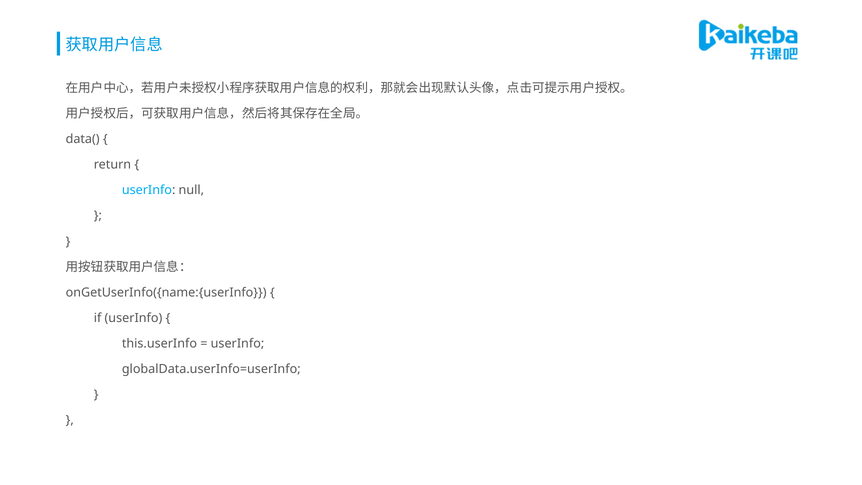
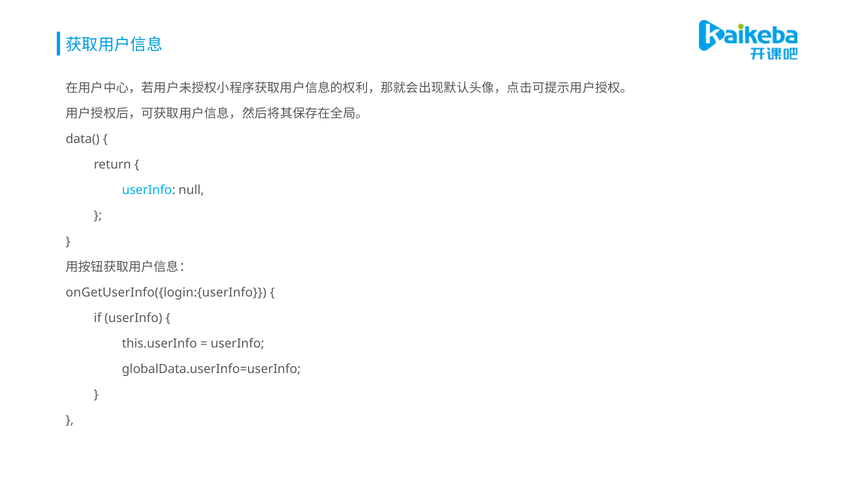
onGetUserInfo({name:{userInfo: onGetUserInfo({name:{userInfo -> onGetUserInfo({login:{userInfo
